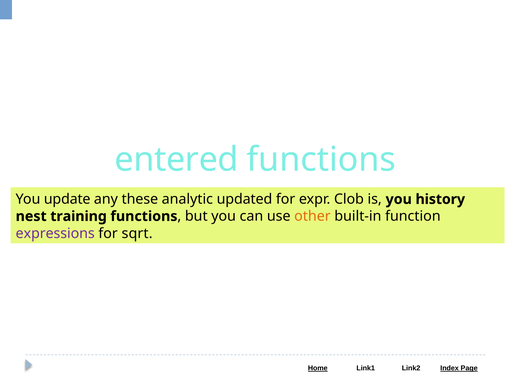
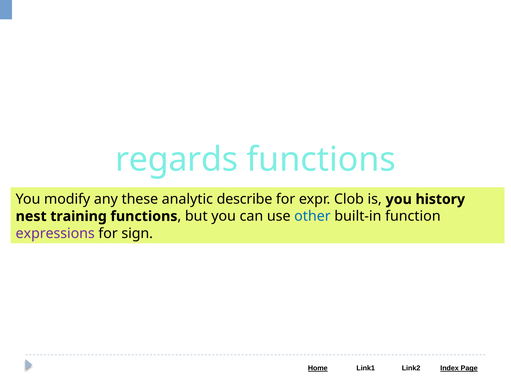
entered: entered -> regards
update: update -> modify
updated: updated -> describe
other colour: orange -> blue
sqrt: sqrt -> sign
